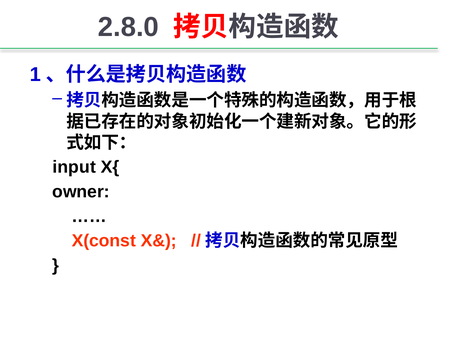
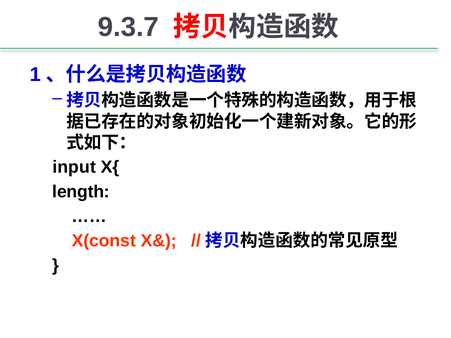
2.8.0: 2.8.0 -> 9.3.7
owner: owner -> length
